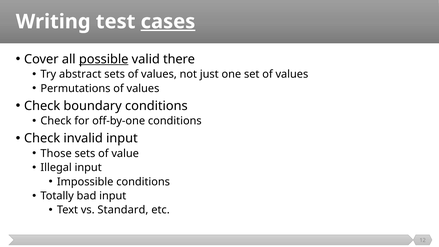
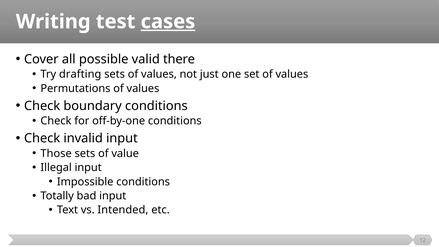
possible underline: present -> none
abstract: abstract -> drafting
Standard: Standard -> Intended
